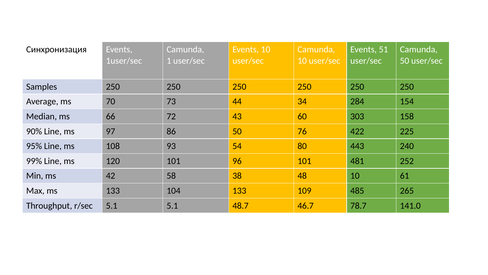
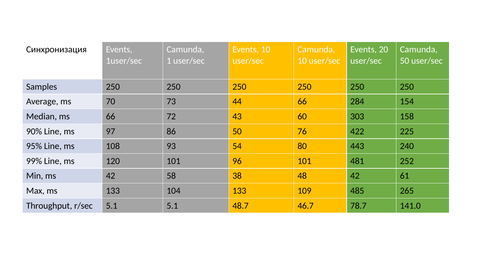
51: 51 -> 20
44 34: 34 -> 66
48 10: 10 -> 42
